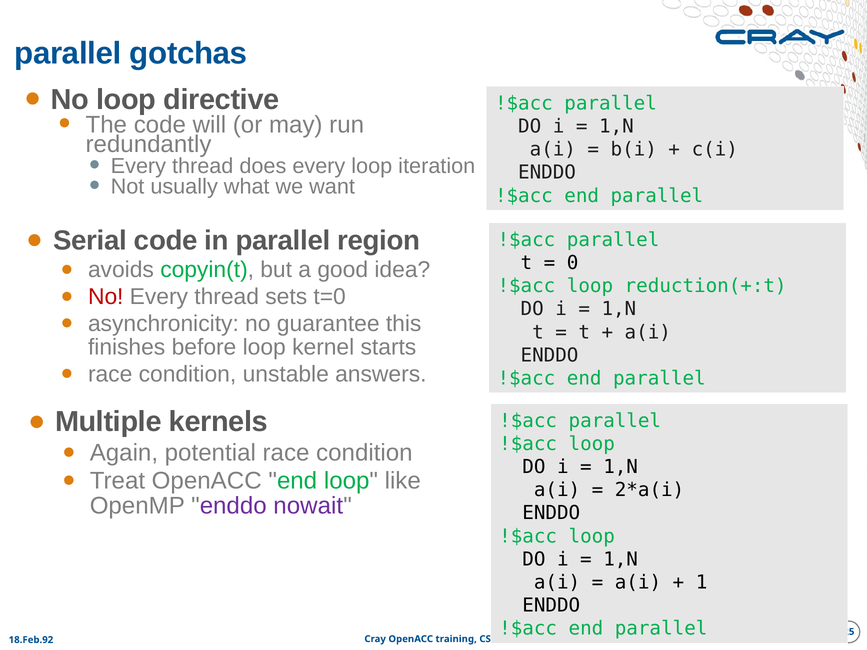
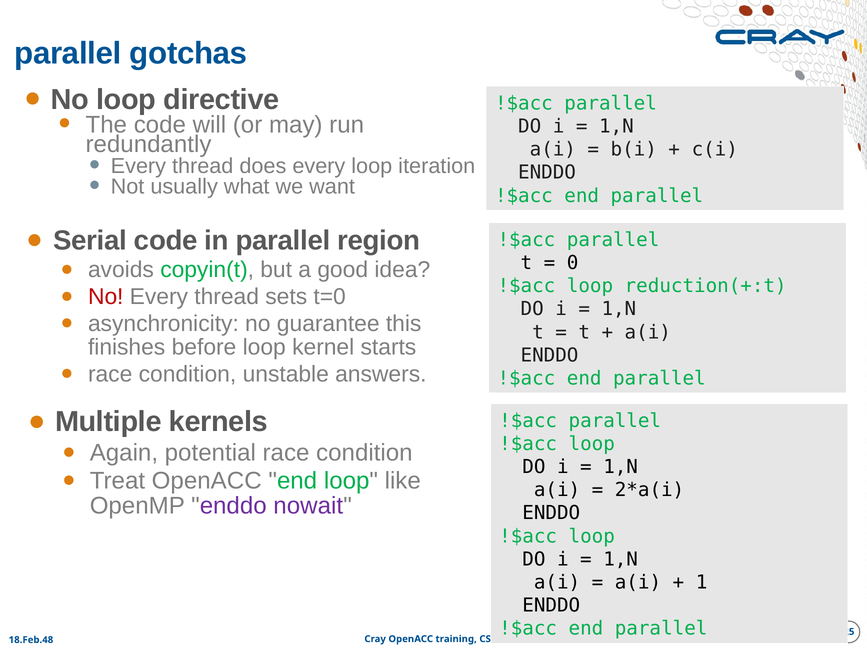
18.Feb.92: 18.Feb.92 -> 18.Feb.48
